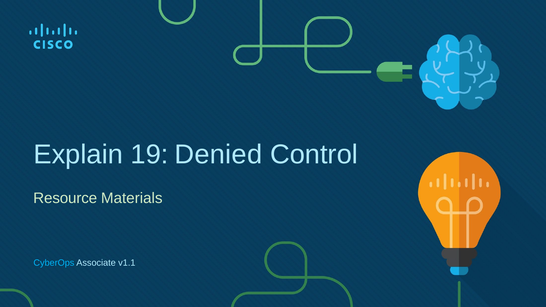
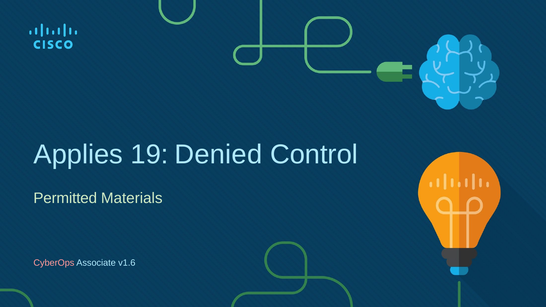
Explain: Explain -> Applies
Resource: Resource -> Permitted
CyberOps colour: light blue -> pink
v1.1: v1.1 -> v1.6
